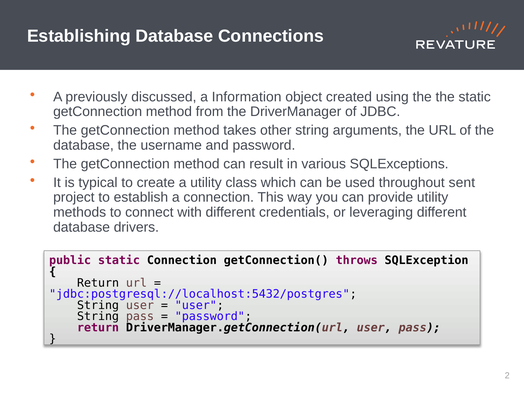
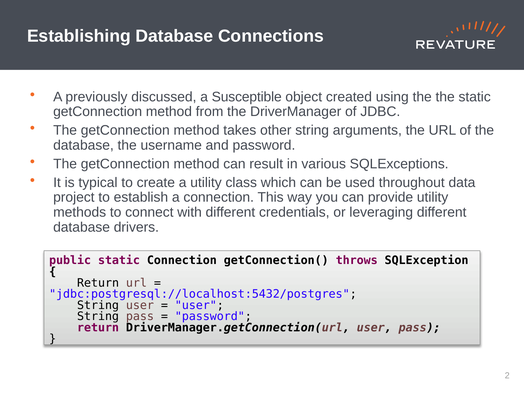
Information: Information -> Susceptible
sent: sent -> data
